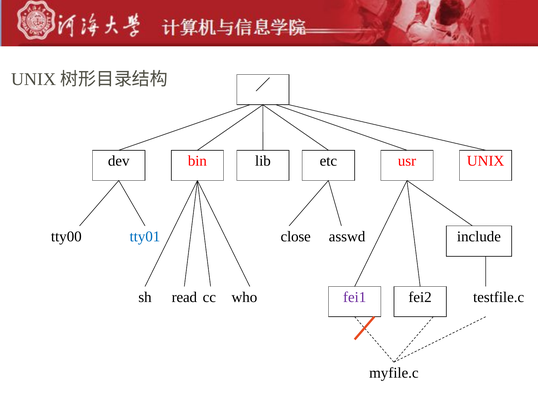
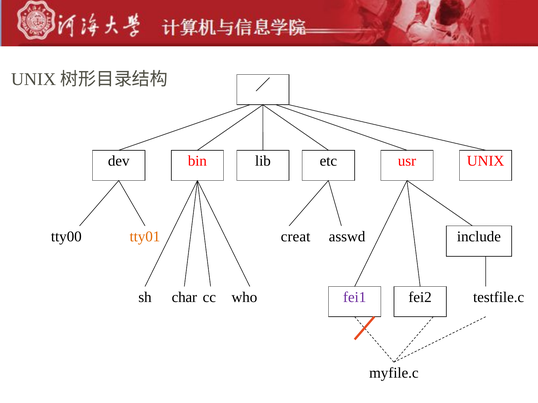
tty01 colour: blue -> orange
close: close -> creat
read: read -> char
